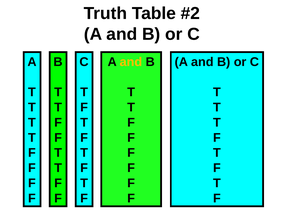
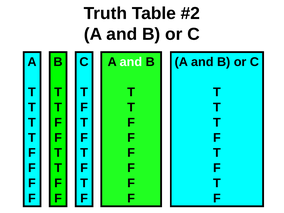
and at (131, 62) colour: yellow -> white
